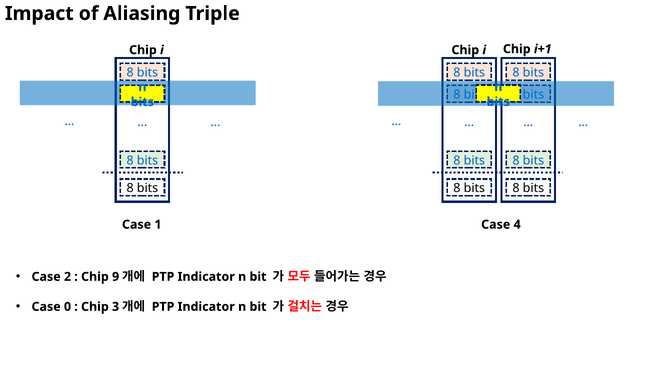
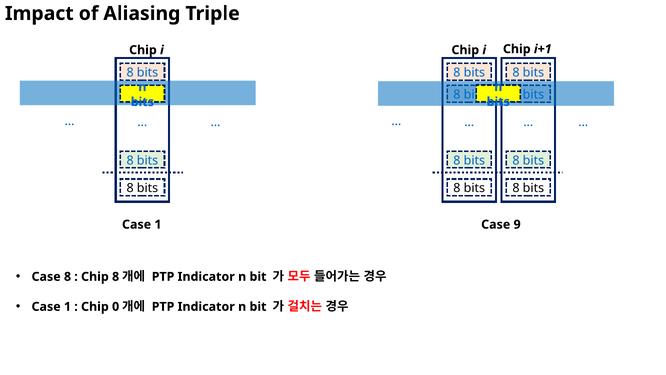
4: 4 -> 9
Case 2: 2 -> 8
Chip 9: 9 -> 8
0 at (68, 306): 0 -> 1
3: 3 -> 0
